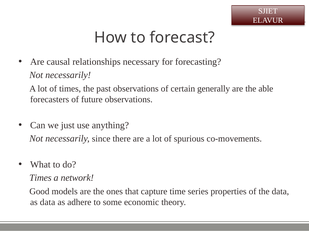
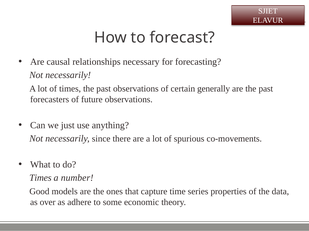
are the able: able -> past
network: network -> number
as data: data -> over
